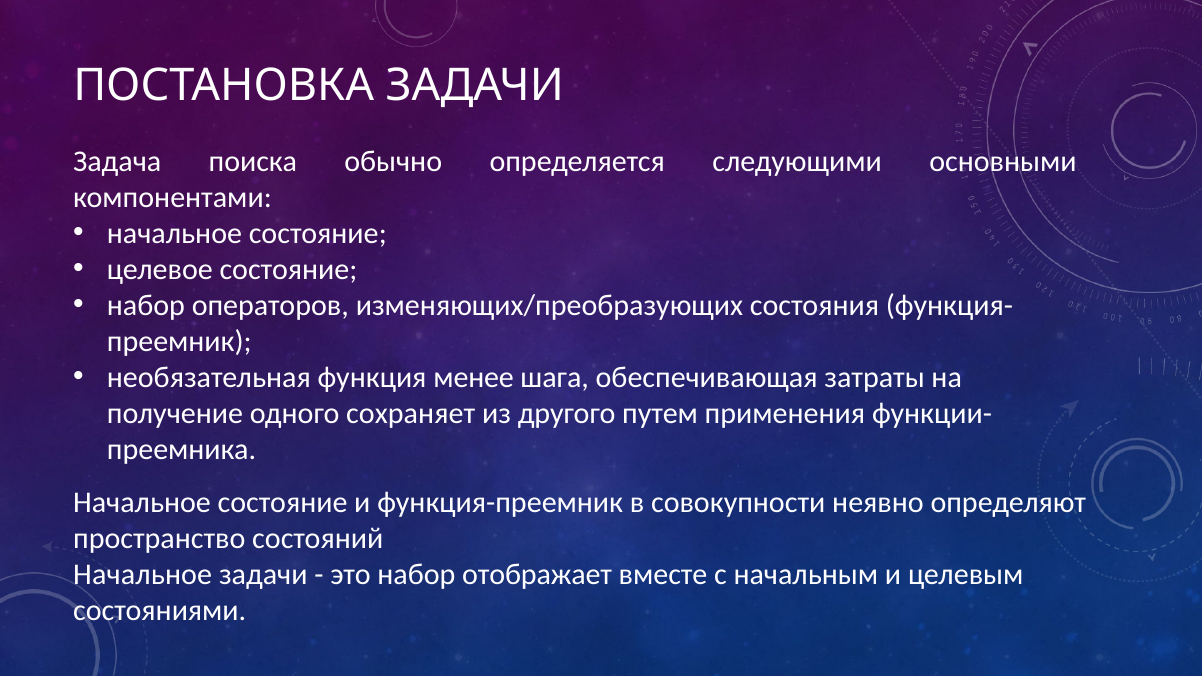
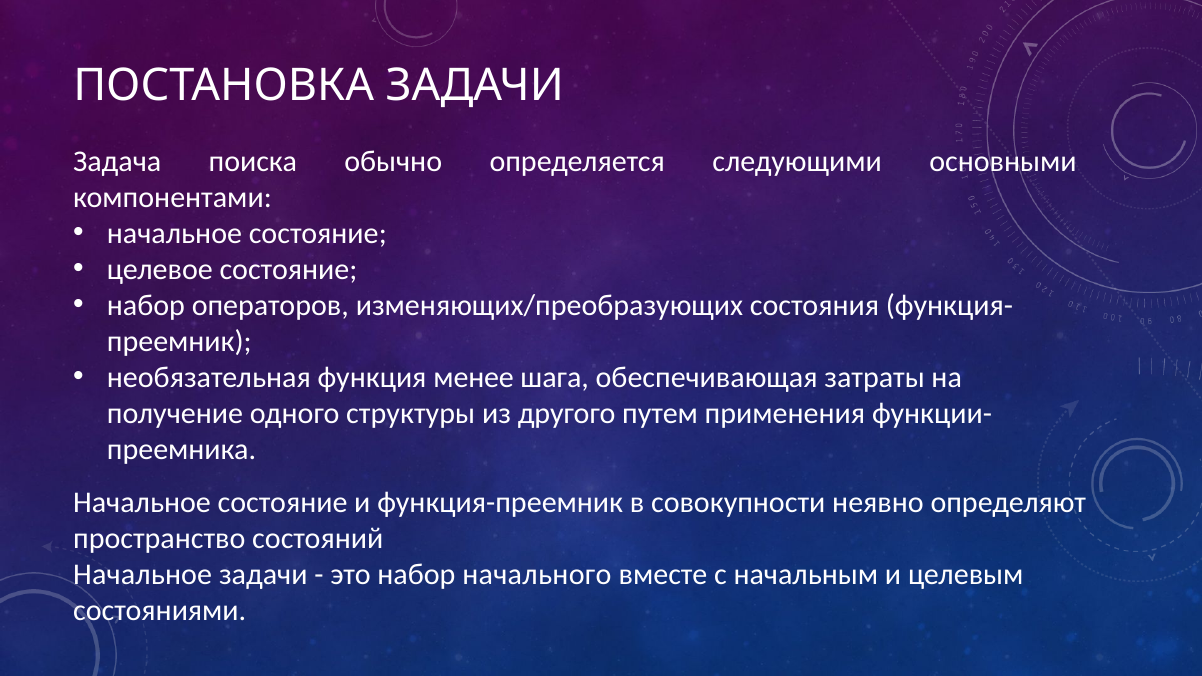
сохраняет: сохраняет -> структуры
отображает: отображает -> начального
